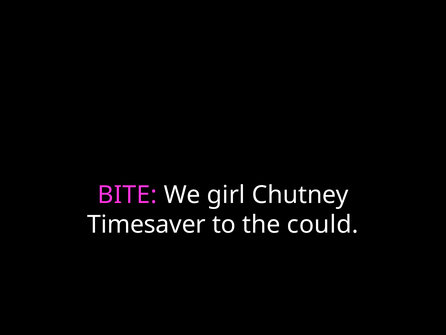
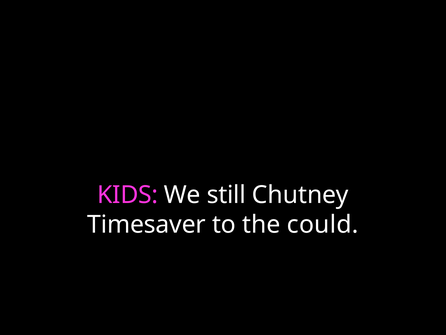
BITE: BITE -> KIDS
girl: girl -> still
